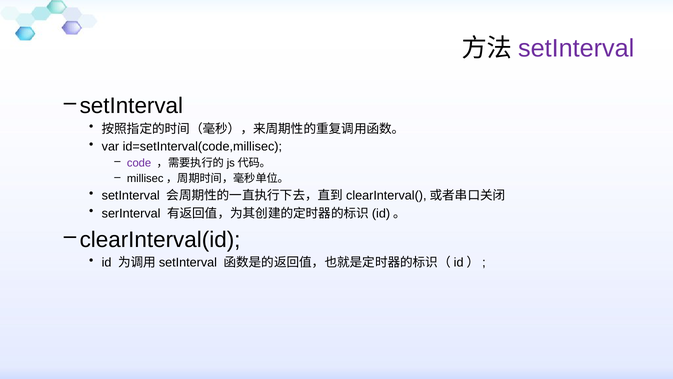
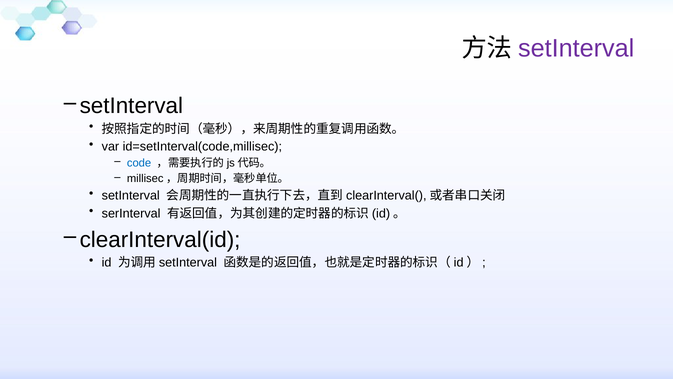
code colour: purple -> blue
